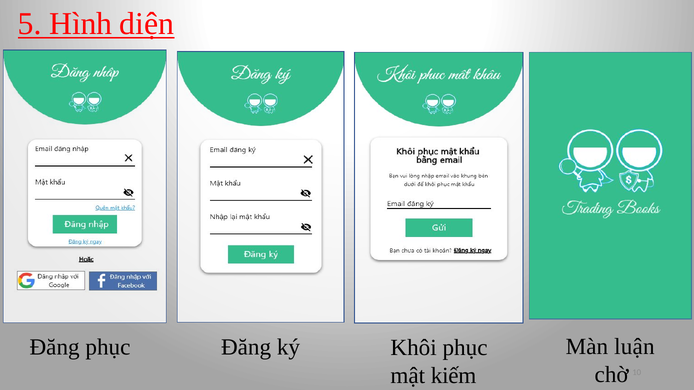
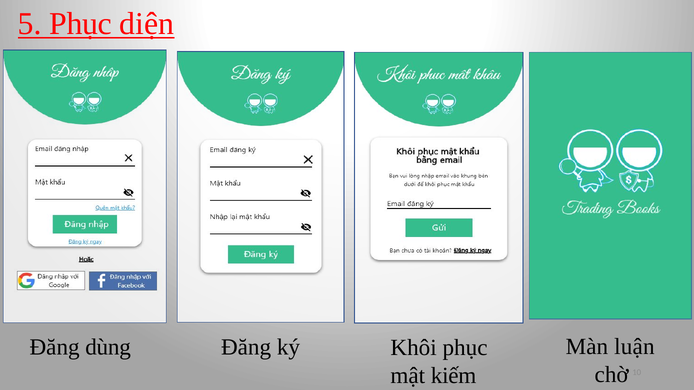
5 Hình: Hình -> Phục
Đăng phục: phục -> dùng
